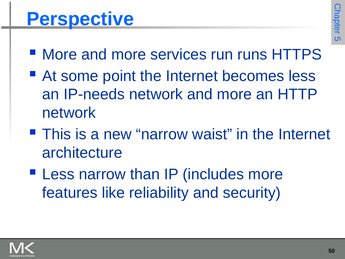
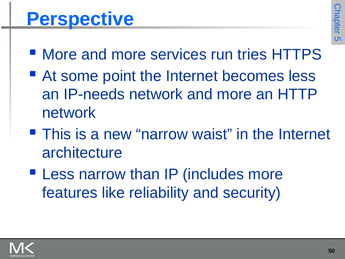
runs: runs -> tries
